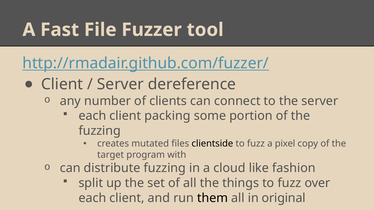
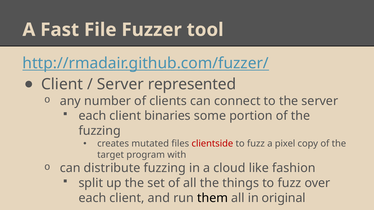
dereference: dereference -> represented
packing: packing -> binaries
clientside colour: black -> red
